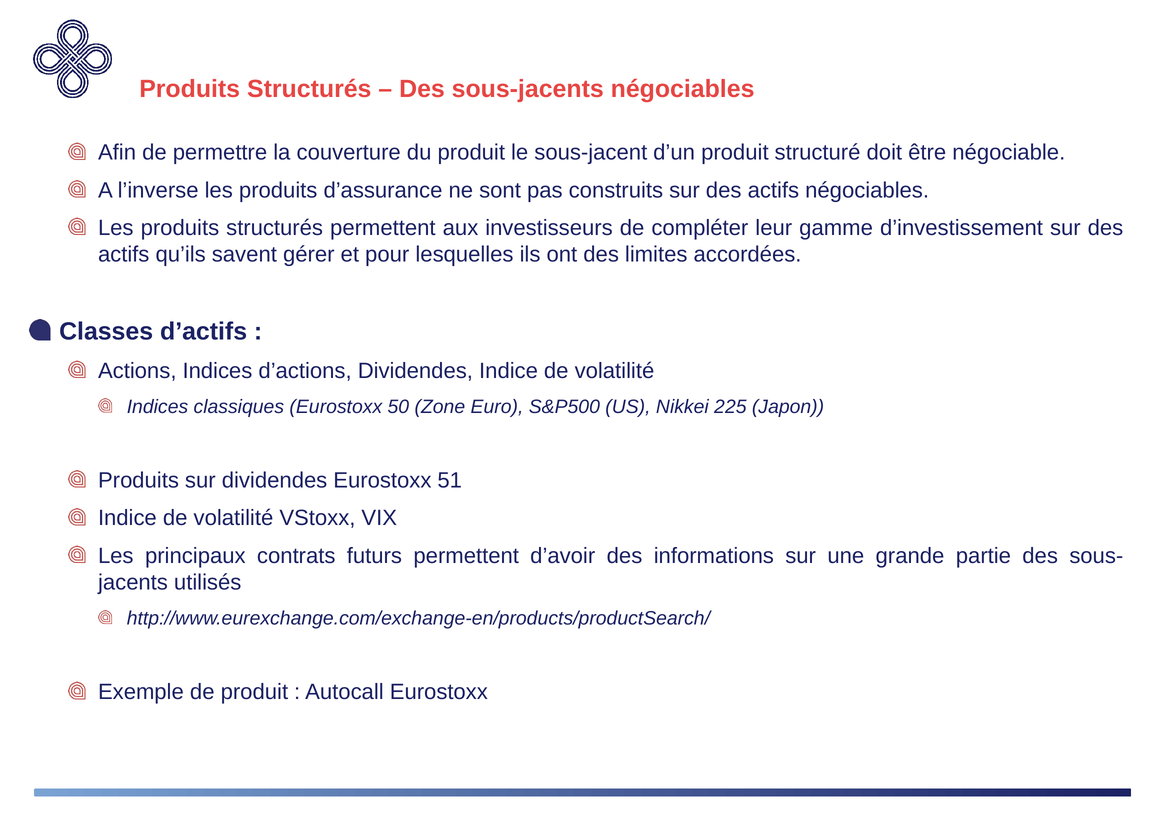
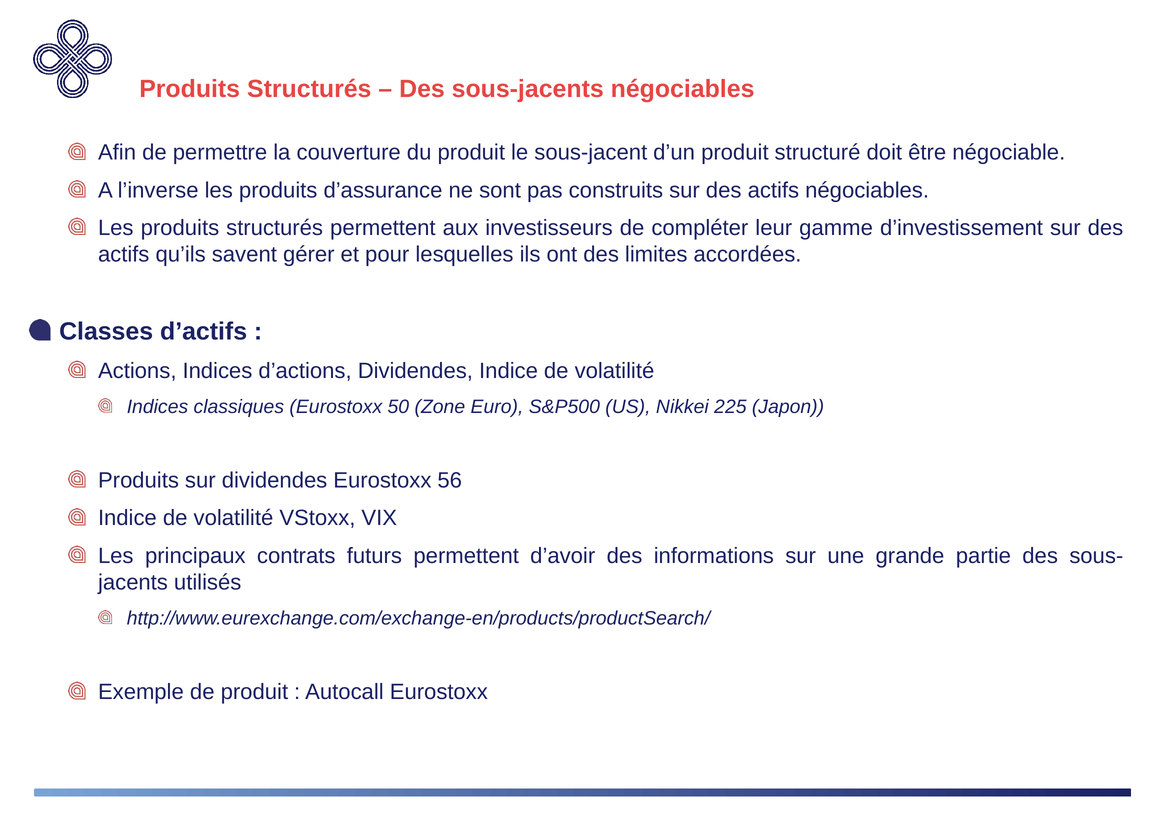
51: 51 -> 56
